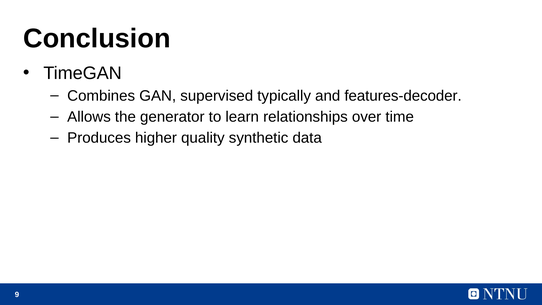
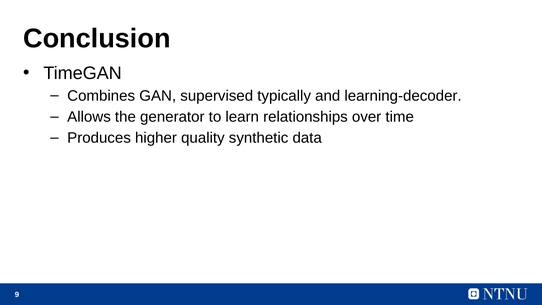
features-decoder: features-decoder -> learning-decoder
